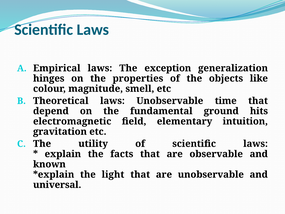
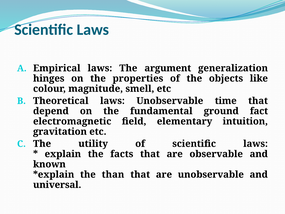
exception: exception -> argument
hits: hits -> fact
light: light -> than
